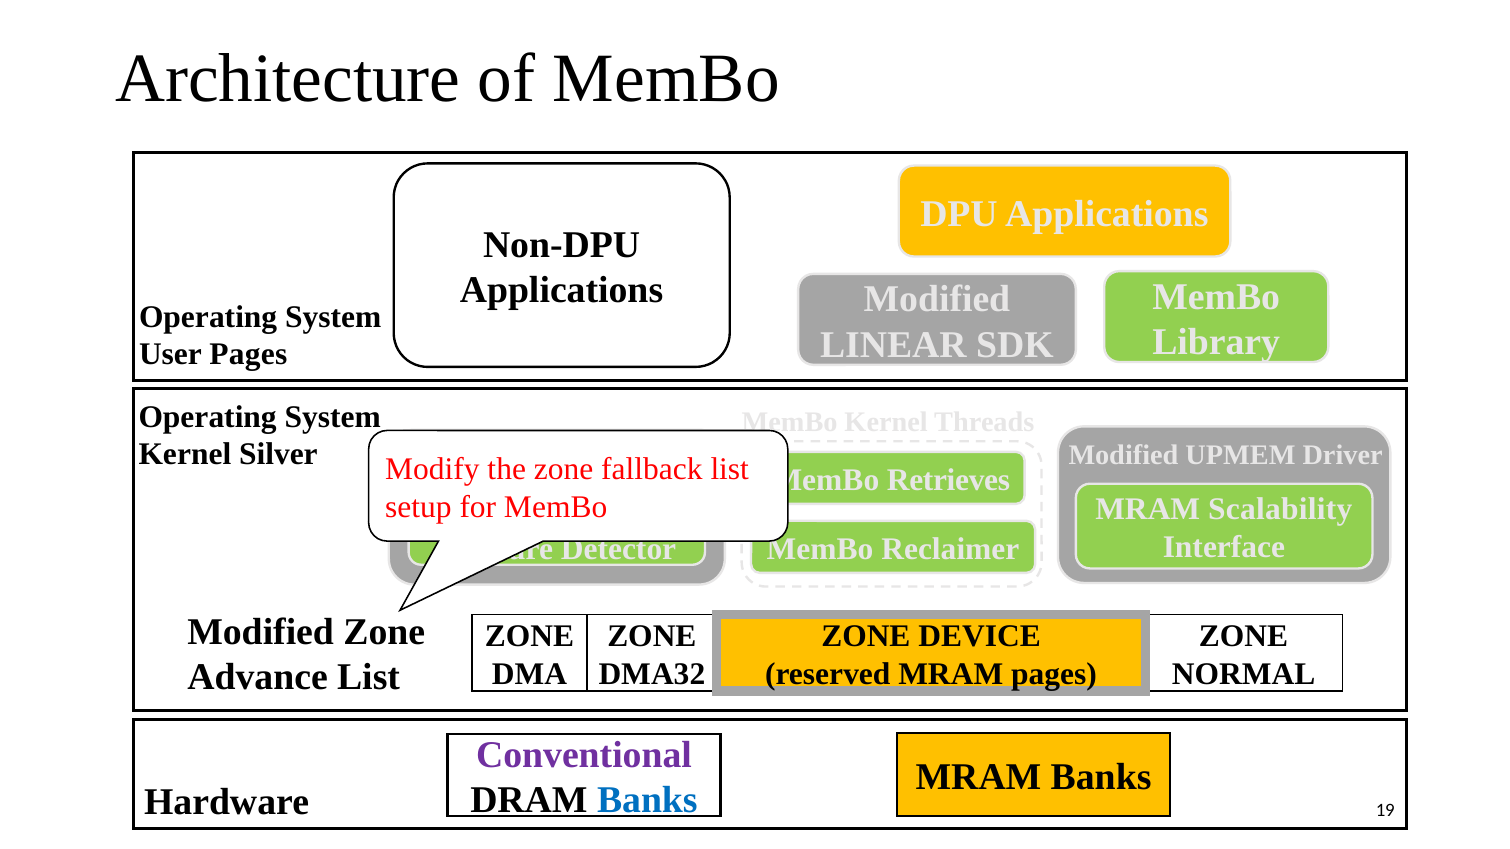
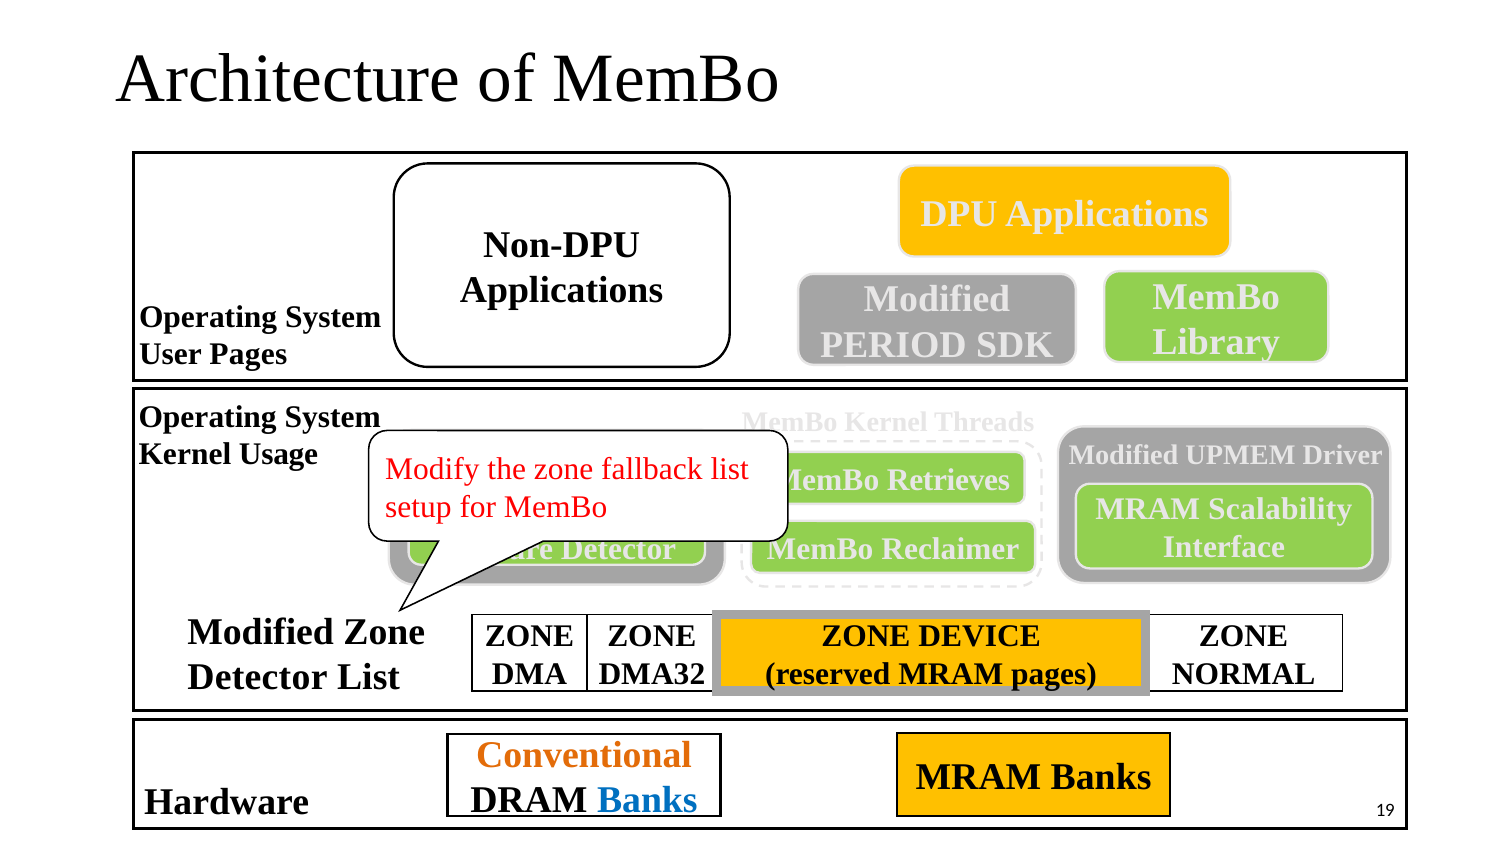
LINEAR: LINEAR -> PERIOD
Silver: Silver -> Usage
Advance at (258, 677): Advance -> Detector
Conventional colour: purple -> orange
